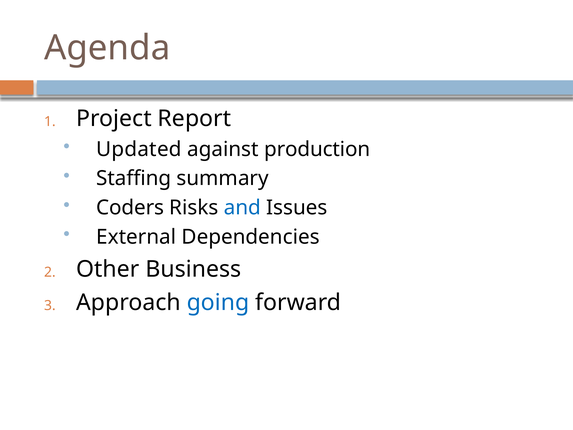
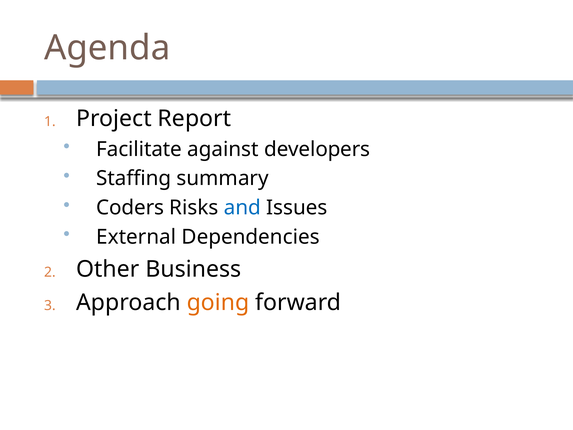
Updated: Updated -> Facilitate
production: production -> developers
going colour: blue -> orange
